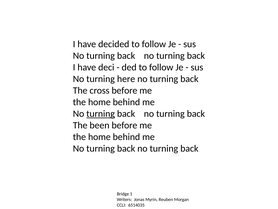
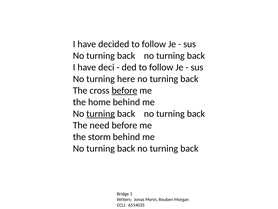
before at (124, 90) underline: none -> present
been: been -> need
home at (99, 137): home -> storm
